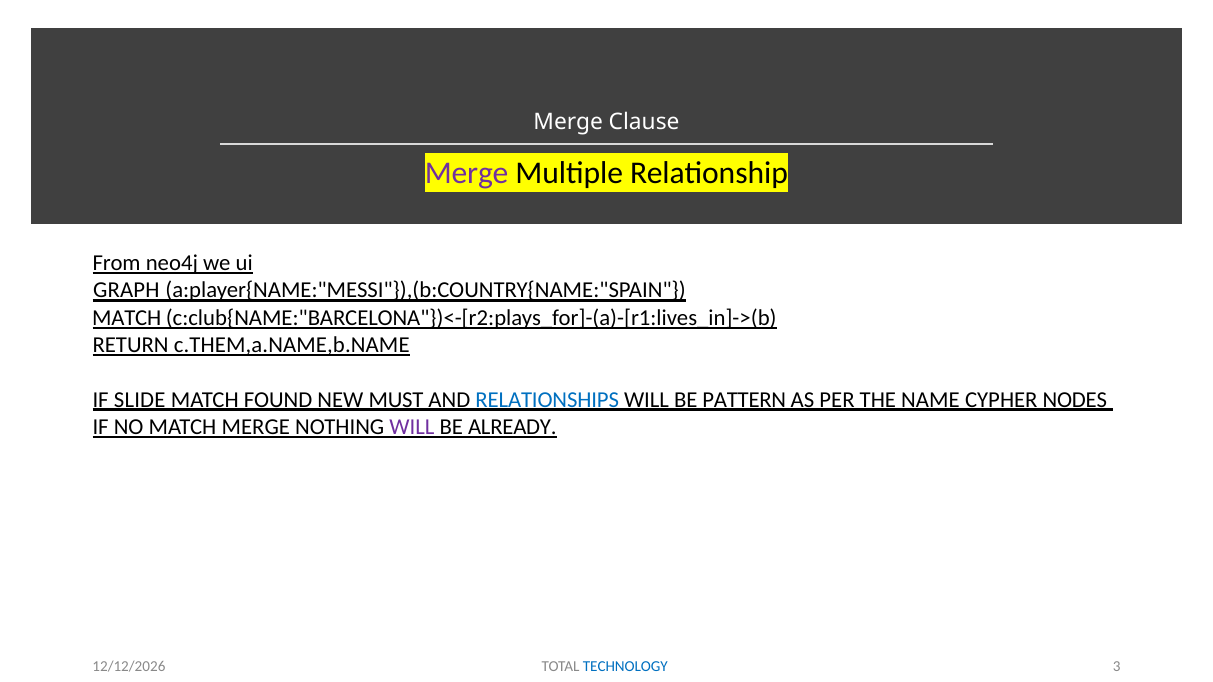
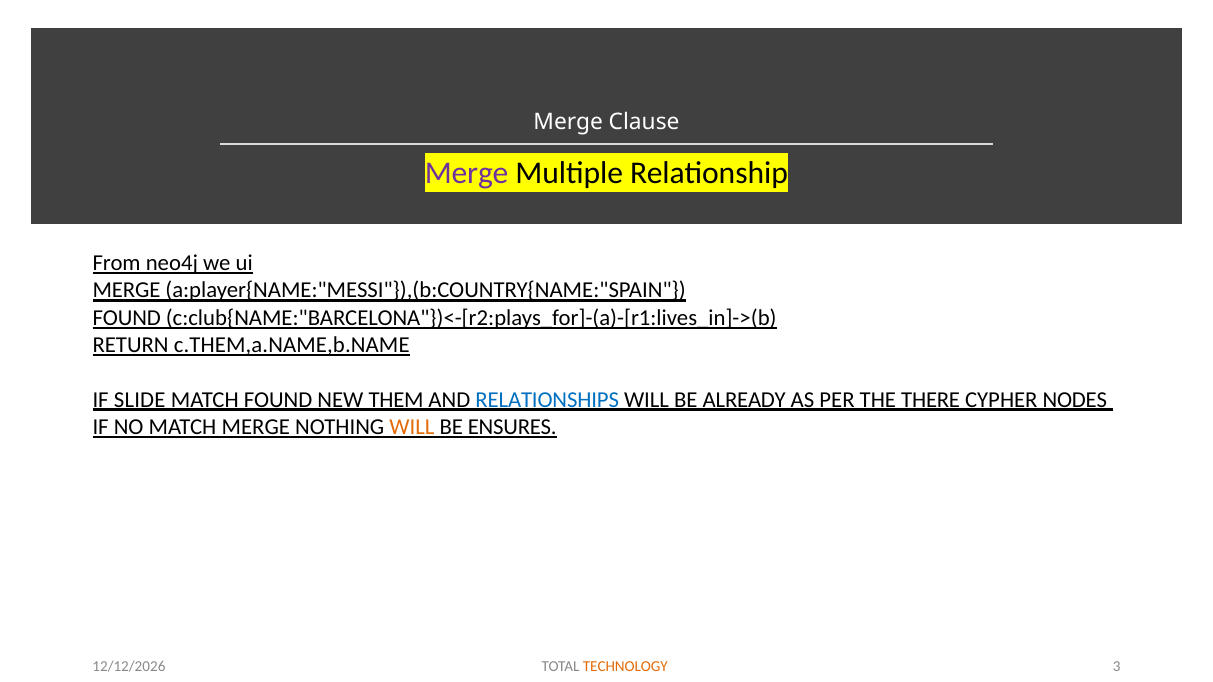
GRAPH at (126, 291): GRAPH -> MERGE
MATCH at (127, 318): MATCH -> FOUND
MUST: MUST -> THEM
PATTERN: PATTERN -> ALREADY
NAME: NAME -> THERE
WILL at (412, 427) colour: purple -> orange
ALREADY: ALREADY -> ENSURES
TECHNOLOGY colour: blue -> orange
